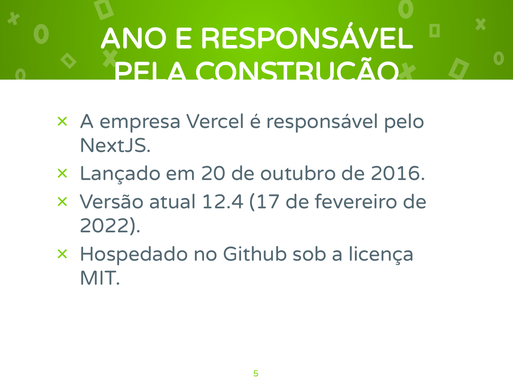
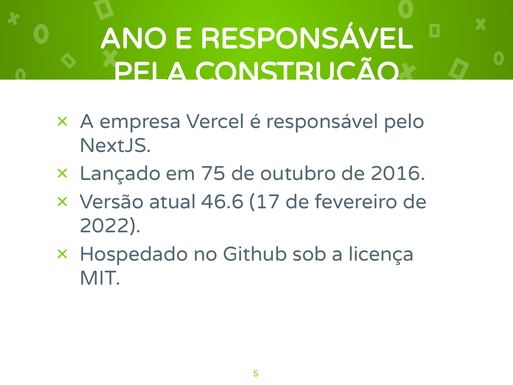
20: 20 -> 75
12.4: 12.4 -> 46.6
